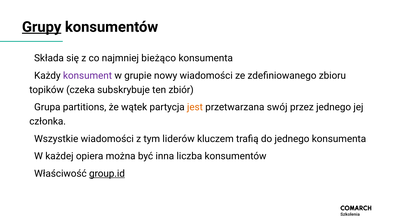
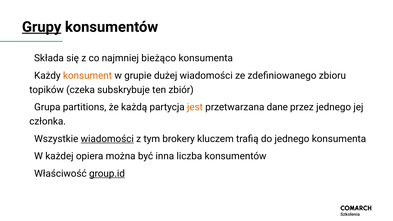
konsument colour: purple -> orange
nowy: nowy -> dużej
wątek: wątek -> każdą
swój: swój -> dane
wiadomości at (107, 139) underline: none -> present
liderów: liderów -> brokery
